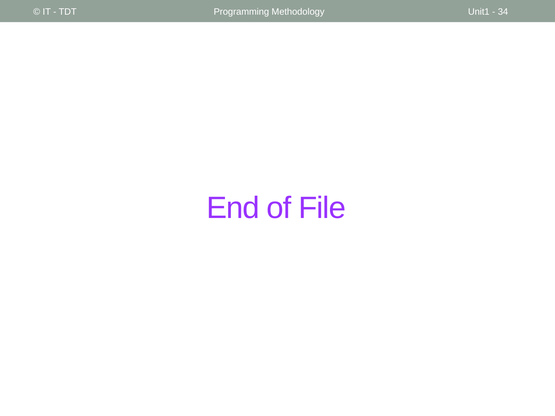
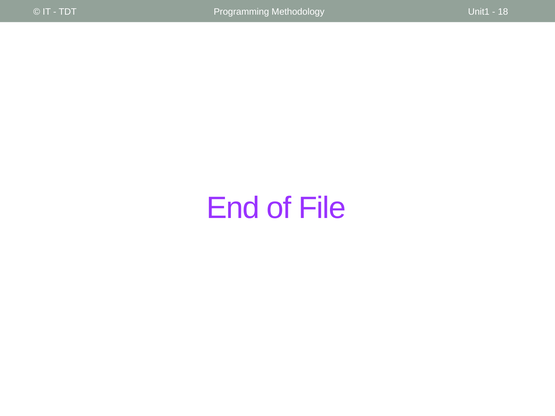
34: 34 -> 18
